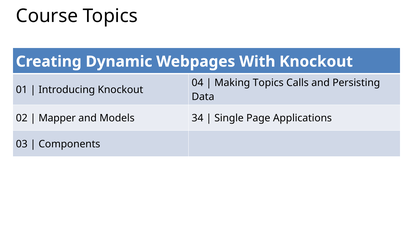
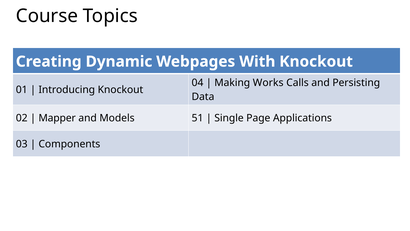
Making Topics: Topics -> Works
34: 34 -> 51
